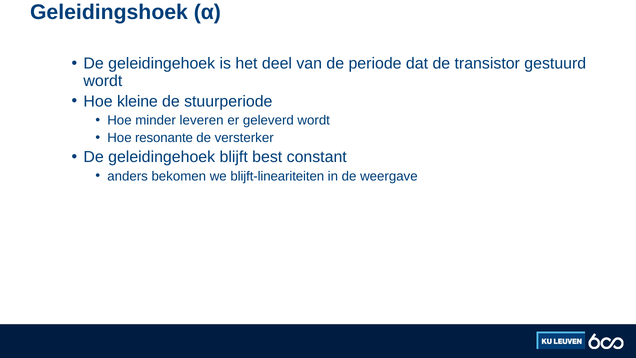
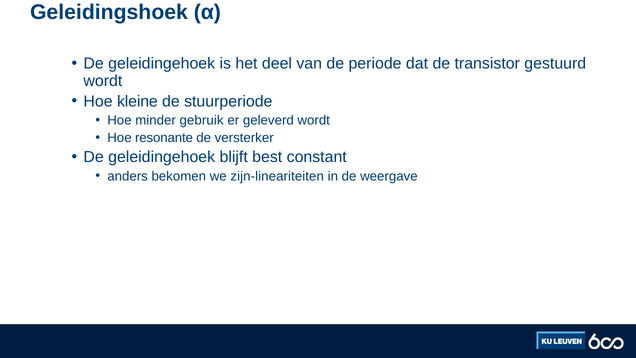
leveren: leveren -> gebruik
blijft-lineariteiten: blijft-lineariteiten -> zijn-lineariteiten
